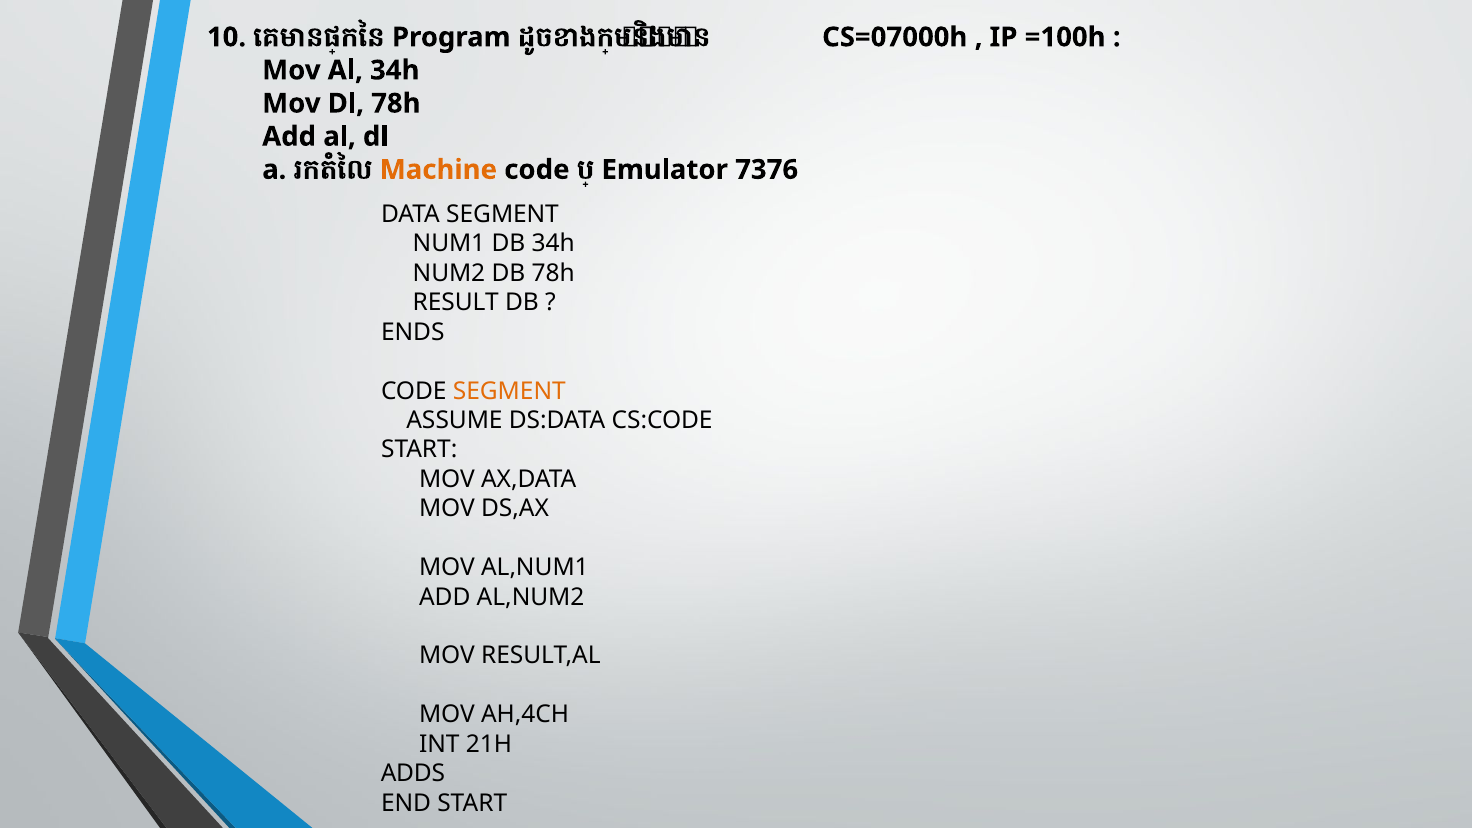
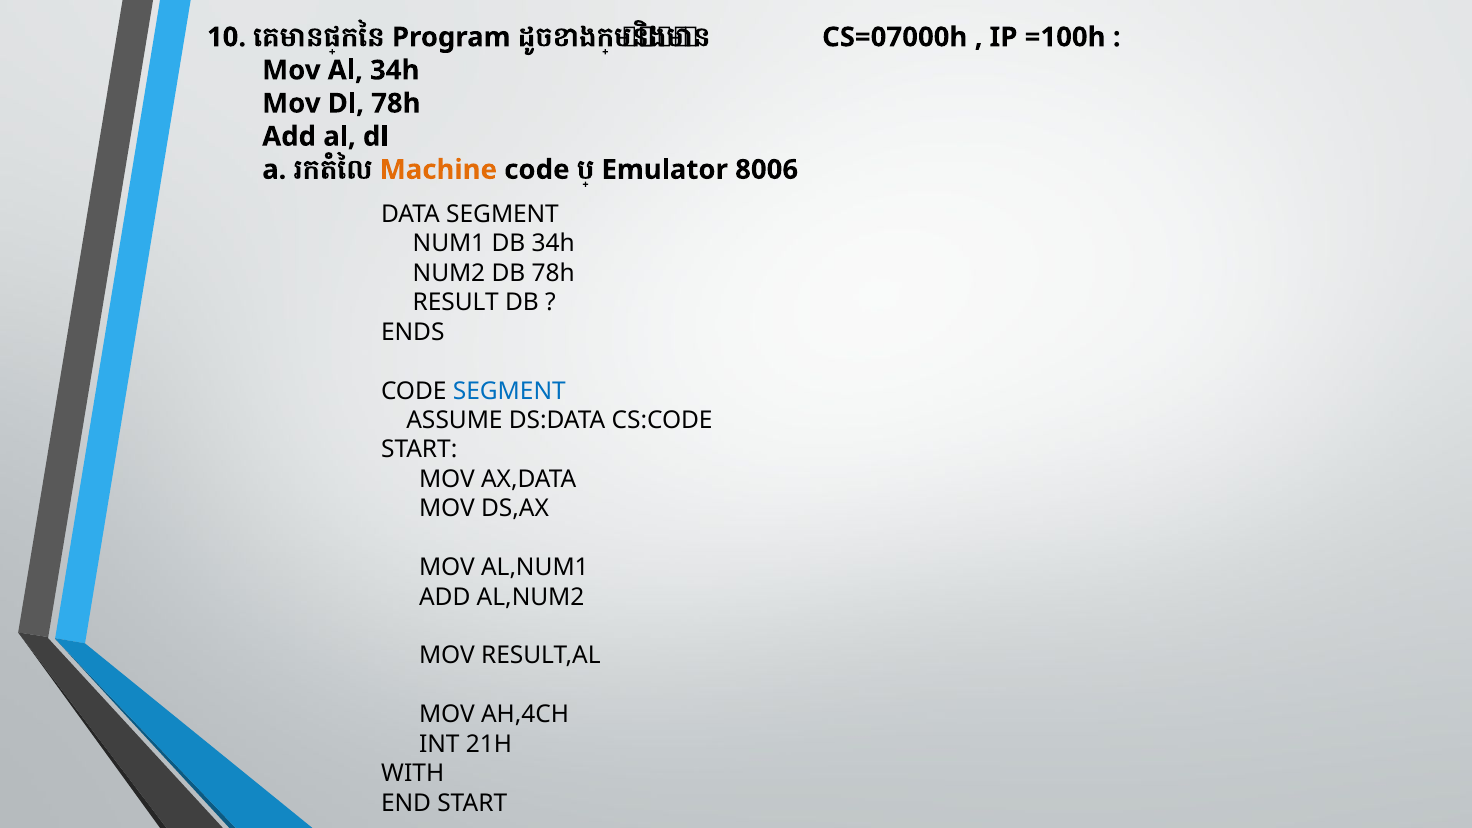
7376: 7376 -> 8006
SEGMENT at (509, 391) colour: orange -> blue
ADDS: ADDS -> WITH
